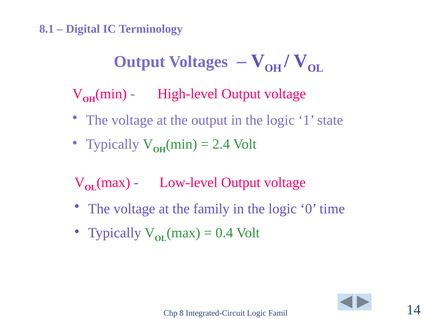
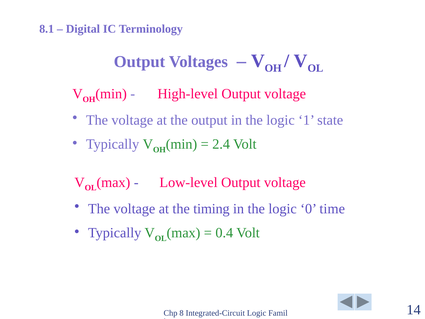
family: family -> timing
